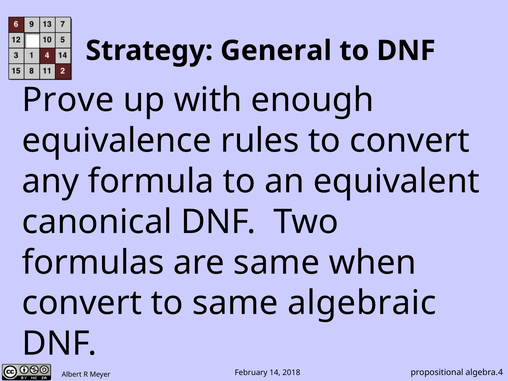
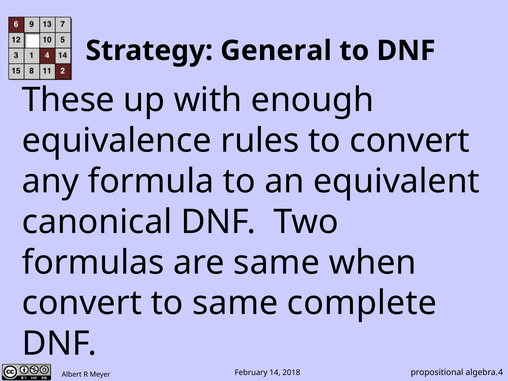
Prove: Prove -> These
algebraic: algebraic -> complete
